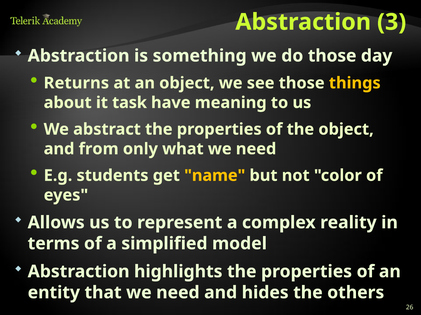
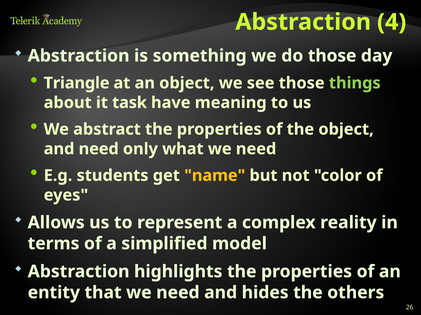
3: 3 -> 4
Returns: Returns -> Triangle
things colour: yellow -> light green
and from: from -> need
